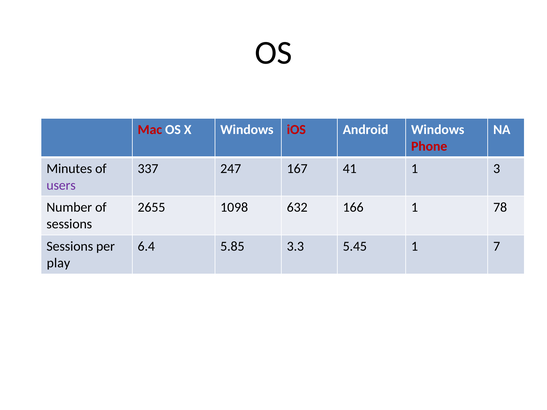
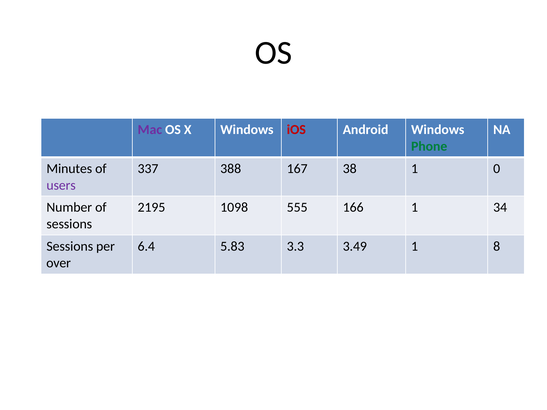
Mac colour: red -> purple
Phone colour: red -> green
247: 247 -> 388
41: 41 -> 38
3: 3 -> 0
2655: 2655 -> 2195
632: 632 -> 555
78: 78 -> 34
5.85: 5.85 -> 5.83
5.45: 5.45 -> 3.49
7: 7 -> 8
play: play -> over
